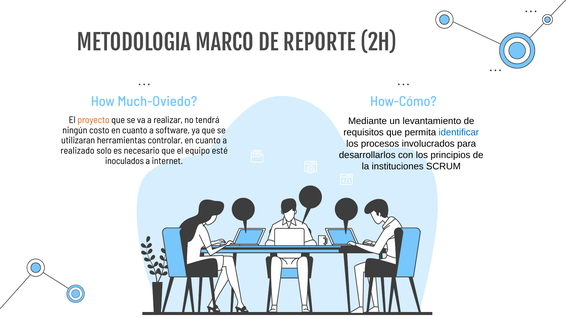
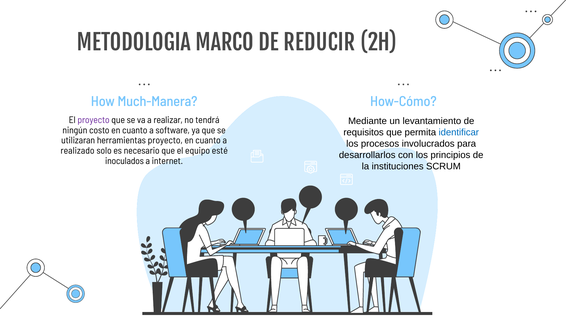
REPORTE: REPORTE -> REDUCIR
Much-Oviedo: Much-Oviedo -> Much-Manera
proyecto at (93, 120) colour: orange -> purple
herramientas controlar: controlar -> proyecto
